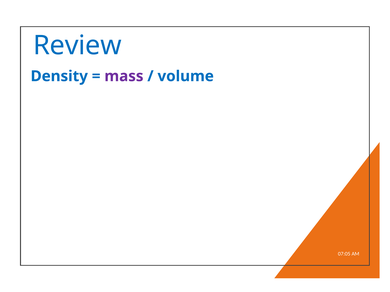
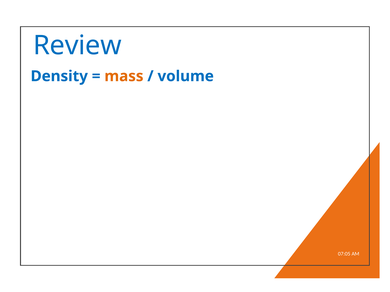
mass colour: purple -> orange
